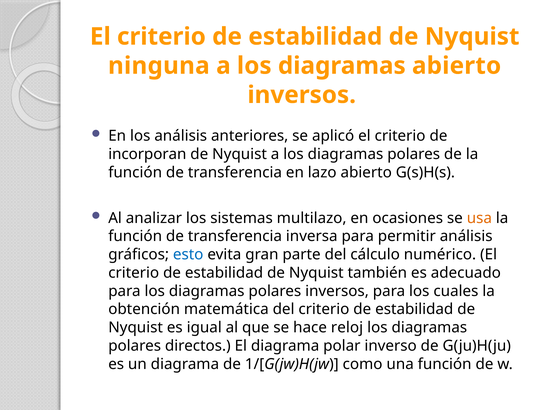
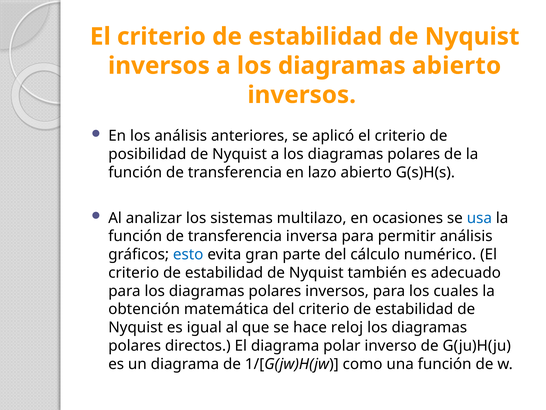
ninguna at (159, 66): ninguna -> inversos
incorporan: incorporan -> posibilidad
usa colour: orange -> blue
